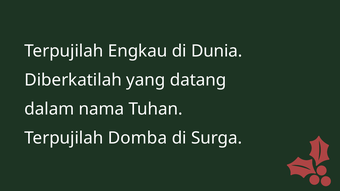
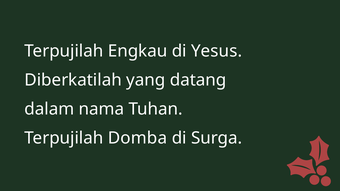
Dunia: Dunia -> Yesus
